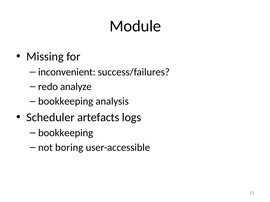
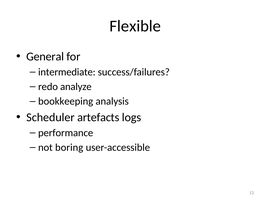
Module: Module -> Flexible
Missing: Missing -> General
inconvenient: inconvenient -> intermediate
bookkeeping at (66, 133): bookkeeping -> performance
